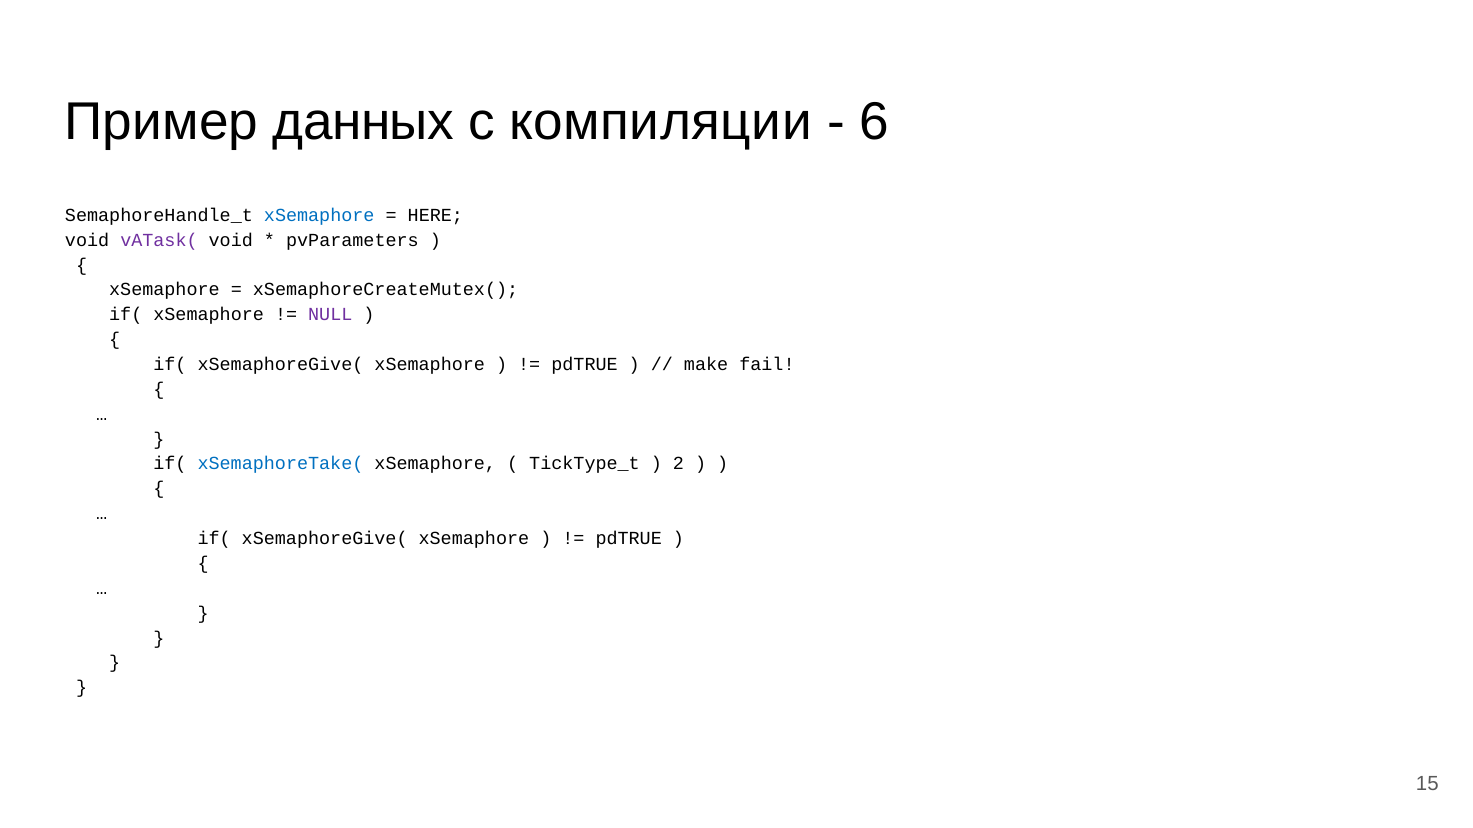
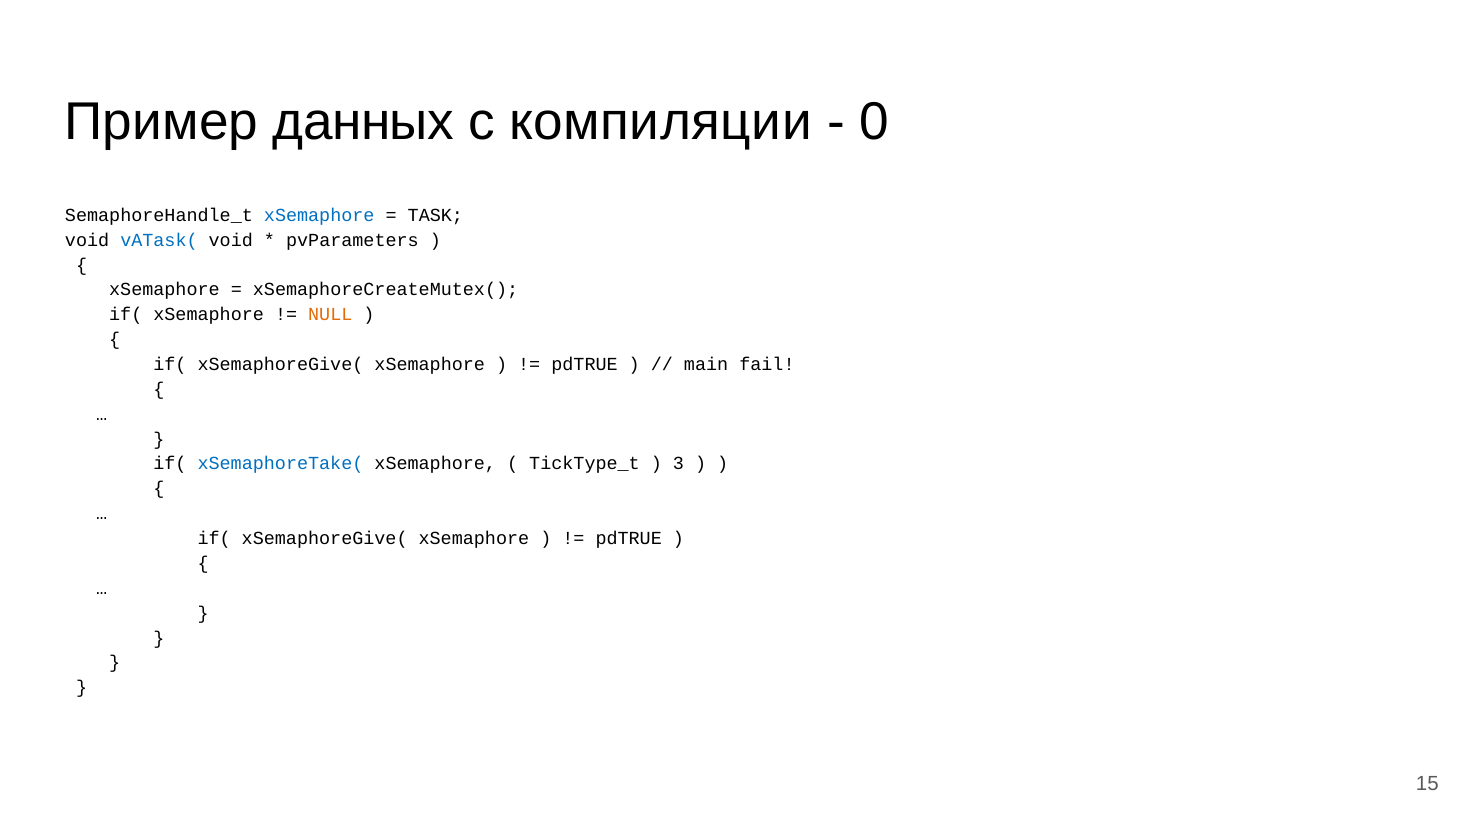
6: 6 -> 0
HERE: HERE -> TASK
vATask( colour: purple -> blue
NULL colour: purple -> orange
make: make -> main
2: 2 -> 3
